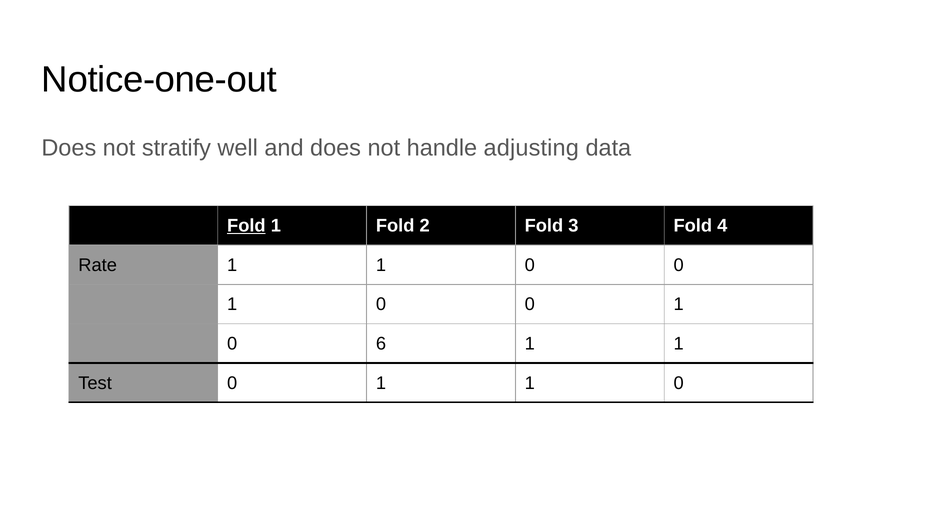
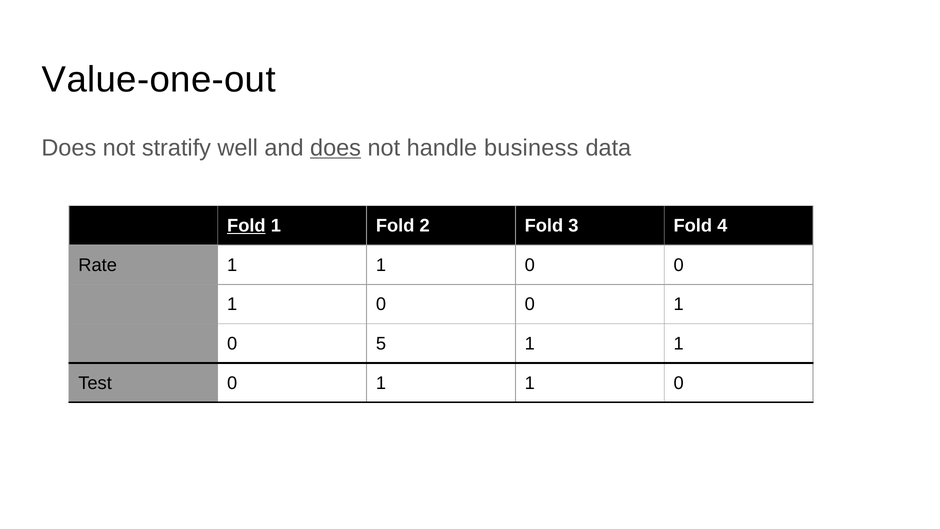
Notice-one-out: Notice-one-out -> Value-one-out
does at (336, 148) underline: none -> present
adjusting: adjusting -> business
6: 6 -> 5
